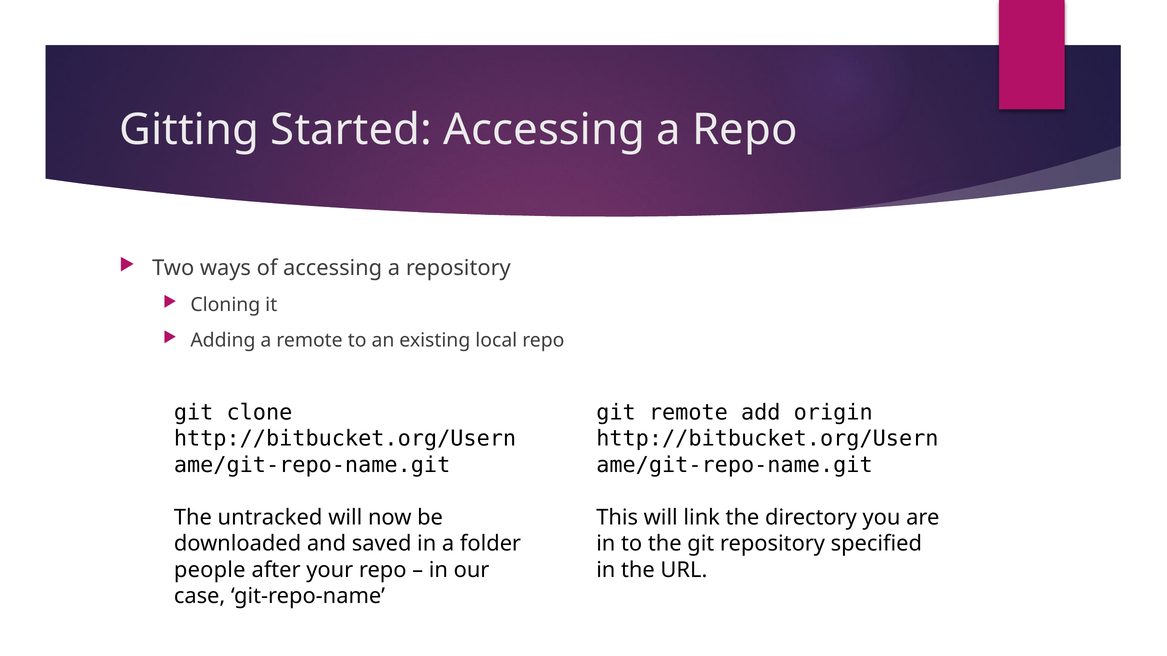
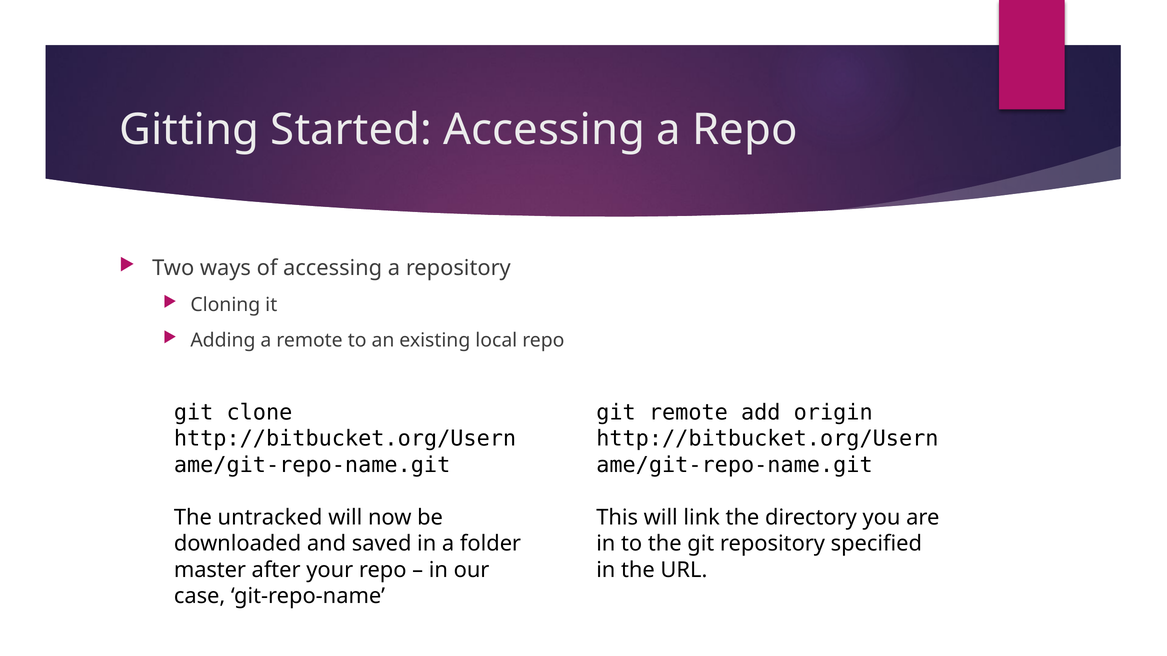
people: people -> master
